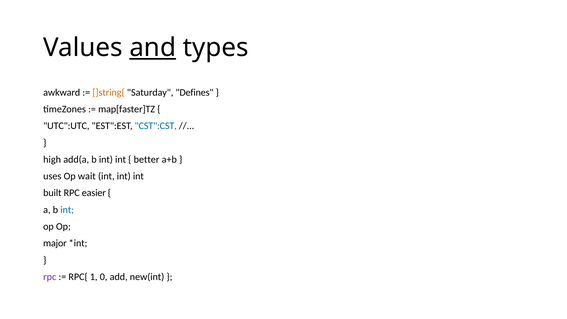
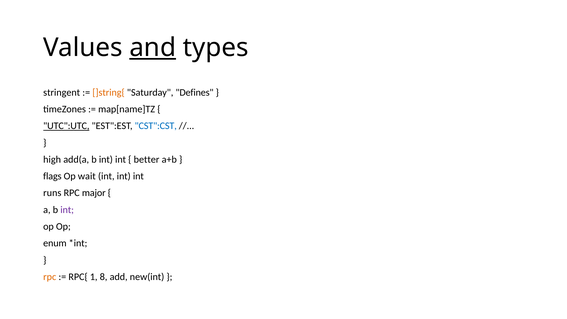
awkward: awkward -> stringent
map[faster]TZ: map[faster]TZ -> map[name]TZ
UTC":UTC underline: none -> present
uses: uses -> flags
built: built -> runs
easier: easier -> major
int at (67, 210) colour: blue -> purple
major: major -> enum
rpc at (50, 277) colour: purple -> orange
0: 0 -> 8
